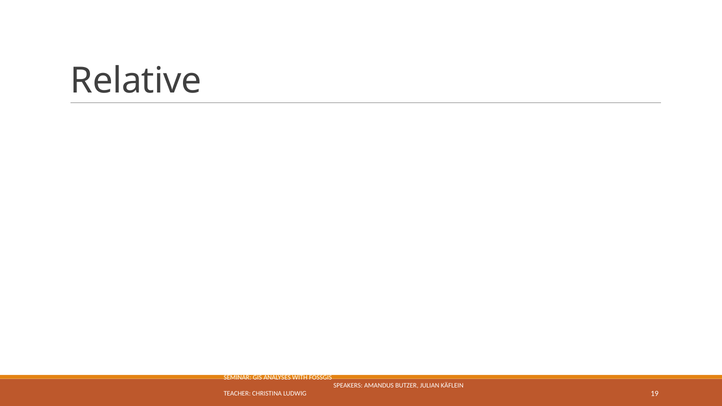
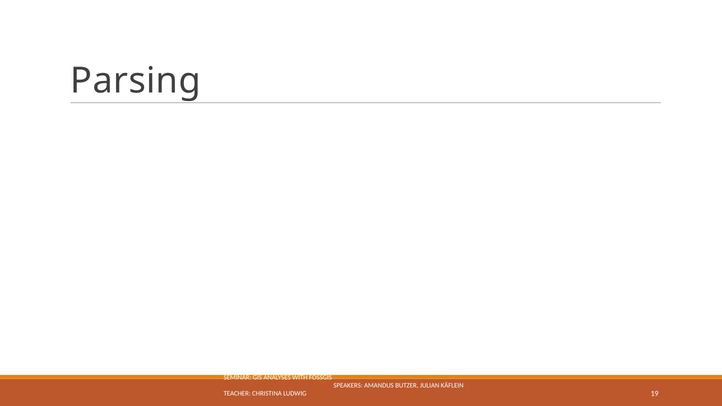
Relative: Relative -> Parsing
